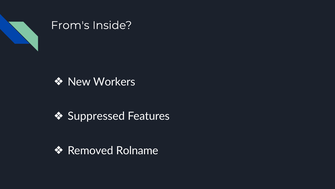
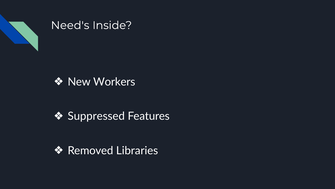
From's: From's -> Need's
Rolname: Rolname -> Libraries
